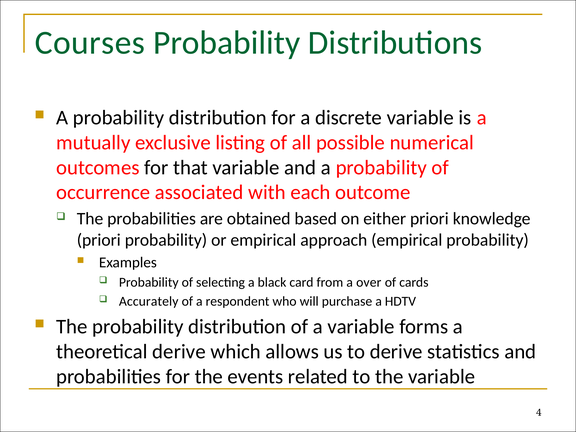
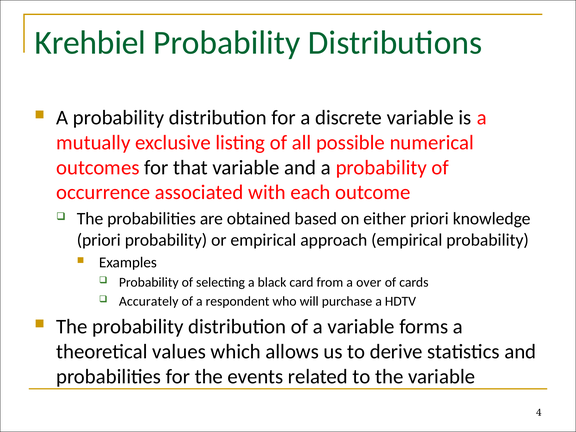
Courses: Courses -> Krehbiel
theoretical derive: derive -> values
